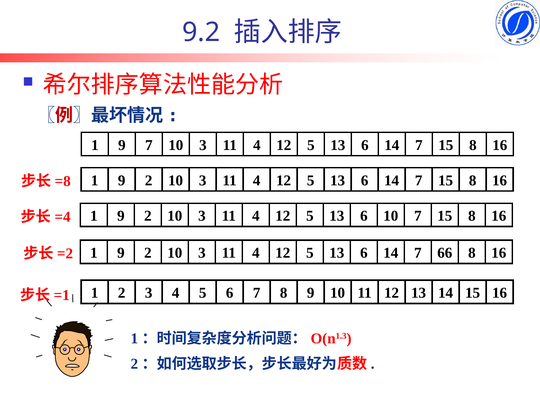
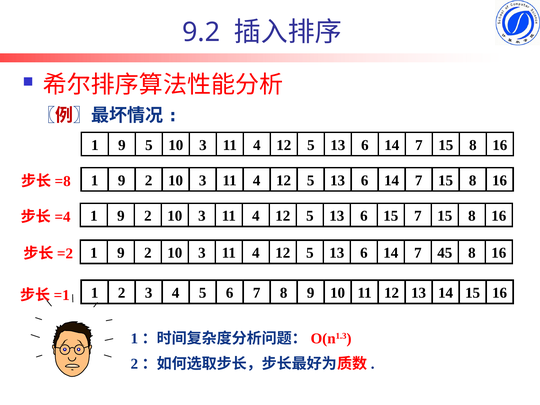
9 7: 7 -> 5
6 10: 10 -> 15
66: 66 -> 45
